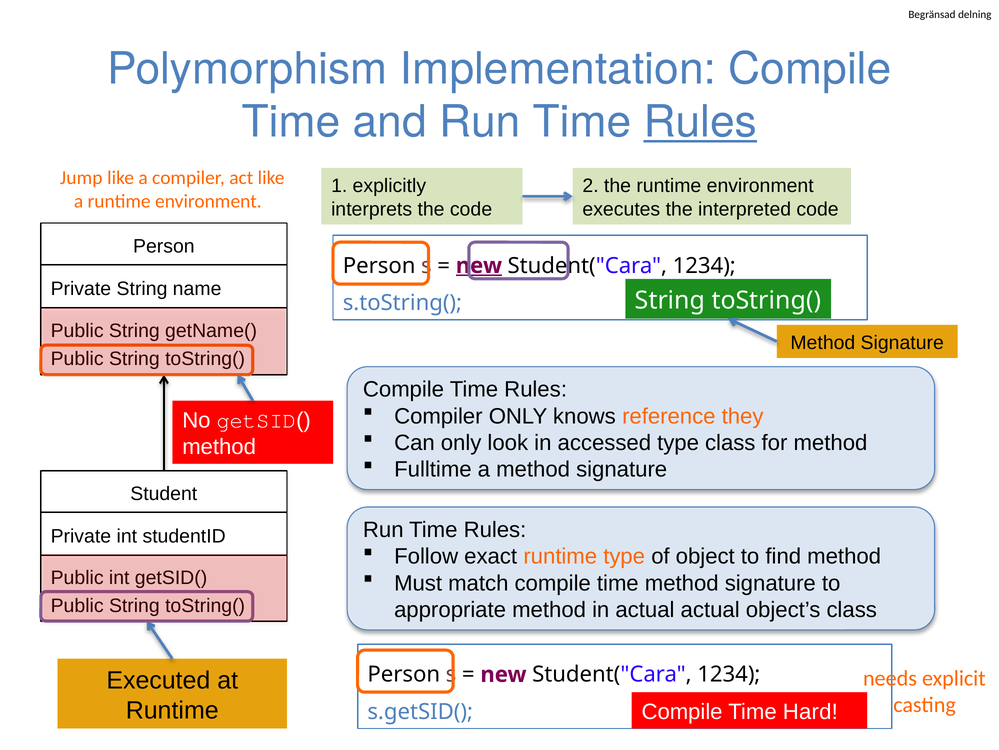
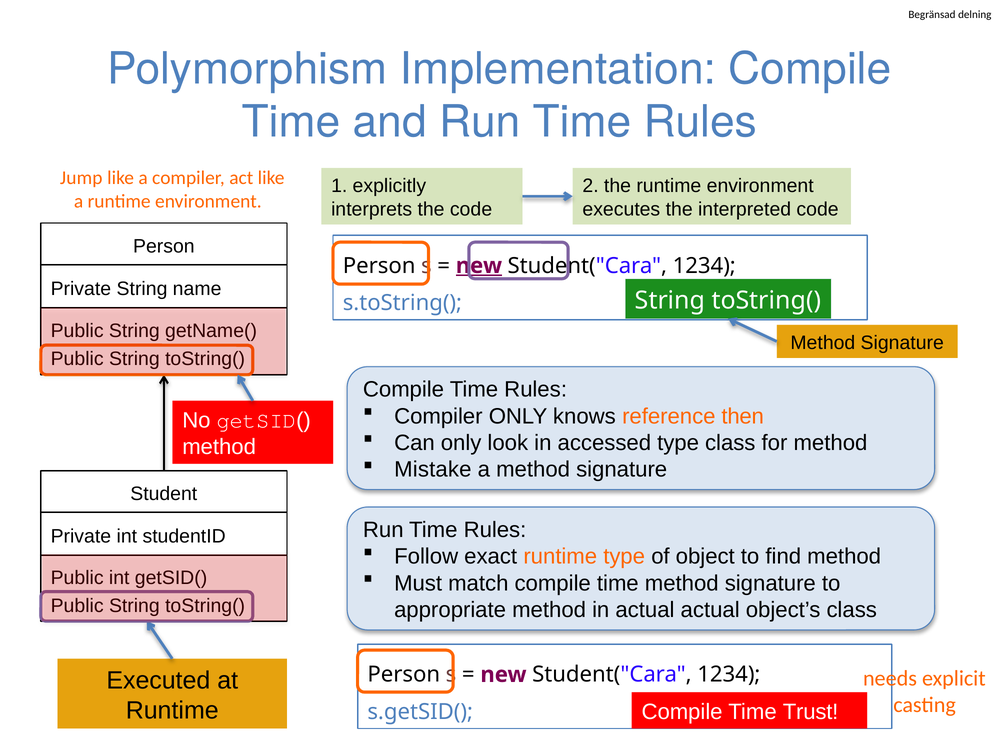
Rules at (700, 122) underline: present -> none
they: they -> then
Fulltime: Fulltime -> Mistake
Hard: Hard -> Trust
